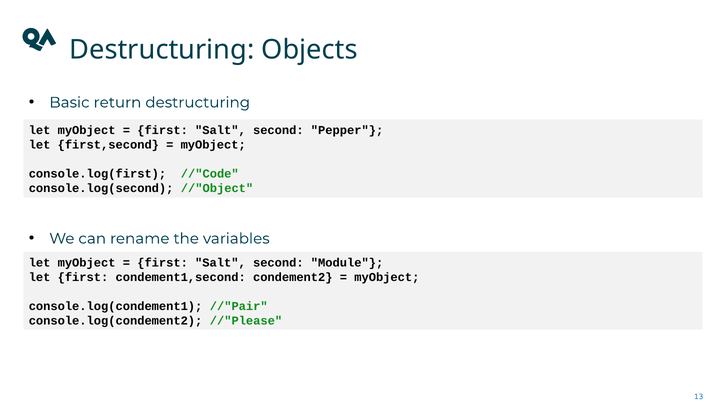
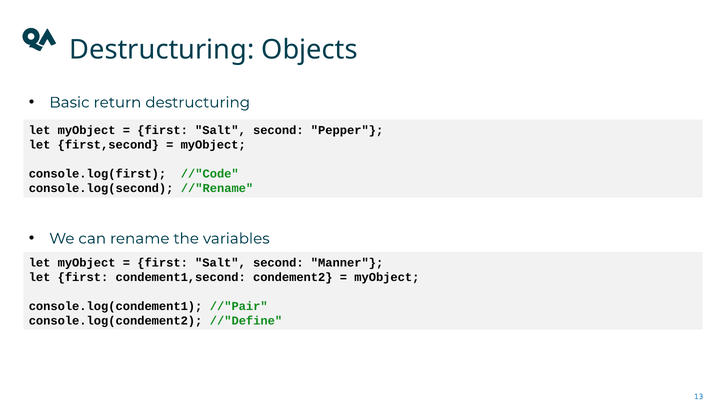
//"Object: //"Object -> //"Rename
Module: Module -> Manner
//"Please: //"Please -> //"Define
